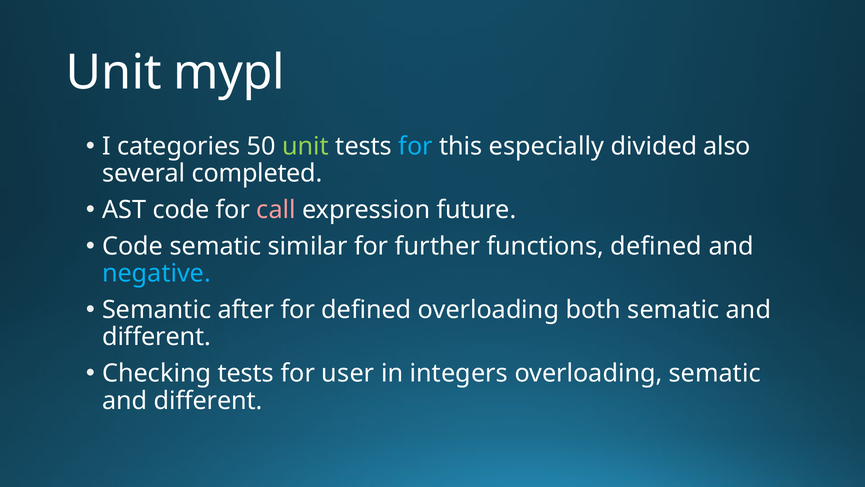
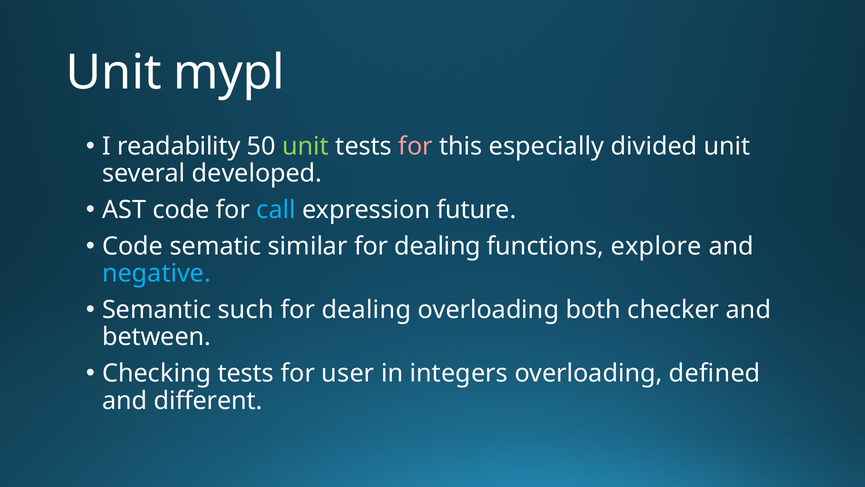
categories: categories -> readability
for at (416, 146) colour: light blue -> pink
divided also: also -> unit
completed: completed -> developed
call colour: pink -> light blue
further at (437, 246): further -> dealing
functions defined: defined -> explore
after: after -> such
defined at (366, 310): defined -> dealing
both sematic: sematic -> checker
different at (157, 337): different -> between
overloading sematic: sematic -> defined
